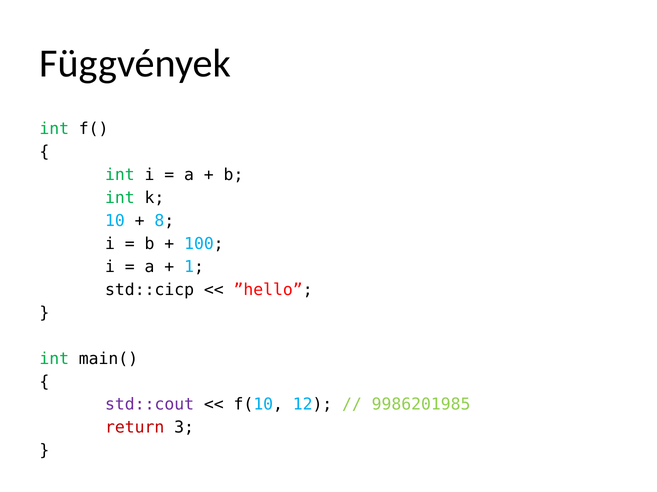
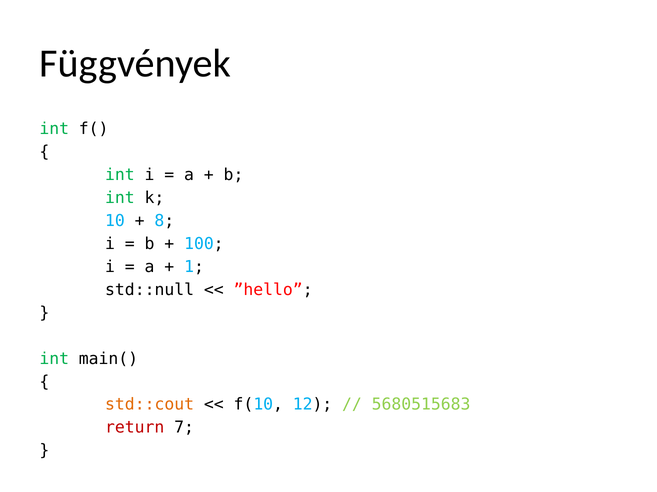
std::cicp: std::cicp -> std::null
std::cout colour: purple -> orange
9986201985: 9986201985 -> 5680515683
3: 3 -> 7
